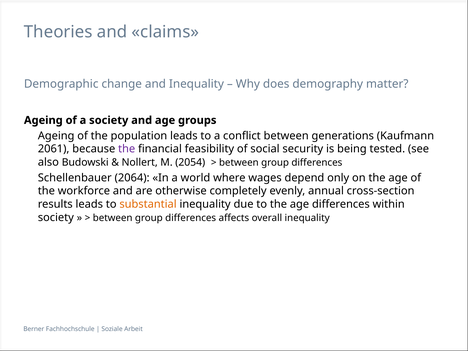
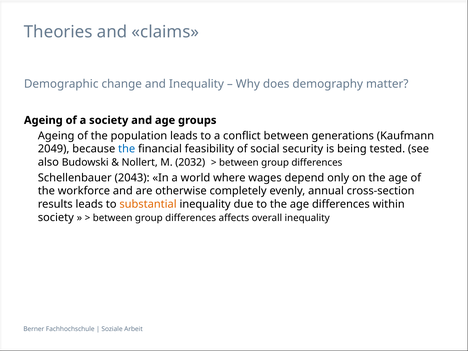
2061: 2061 -> 2049
the at (127, 149) colour: purple -> blue
2054: 2054 -> 2032
2064: 2064 -> 2043
